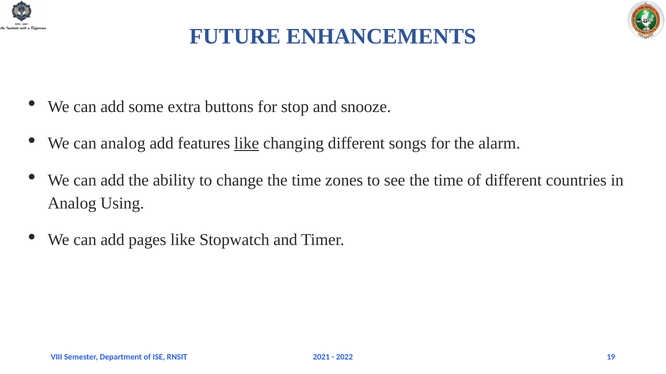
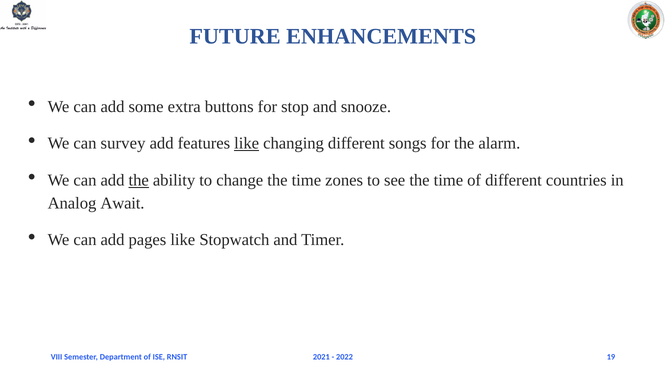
can analog: analog -> survey
the at (139, 180) underline: none -> present
Using: Using -> Await
